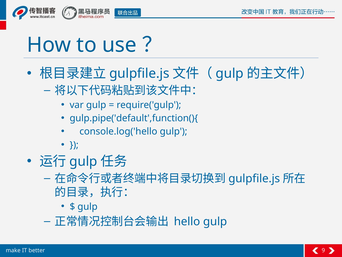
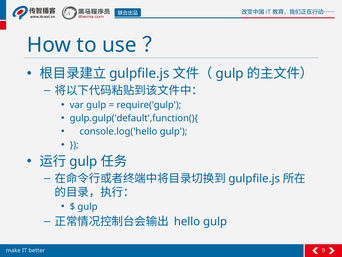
gulp.pipe('default',function(){: gulp.pipe('default',function(){ -> gulp.gulp('default',function(){
